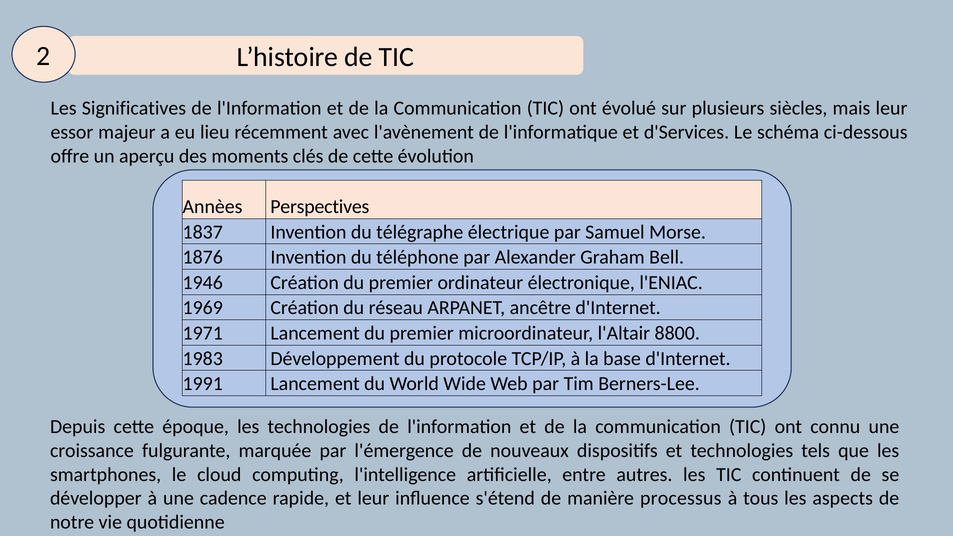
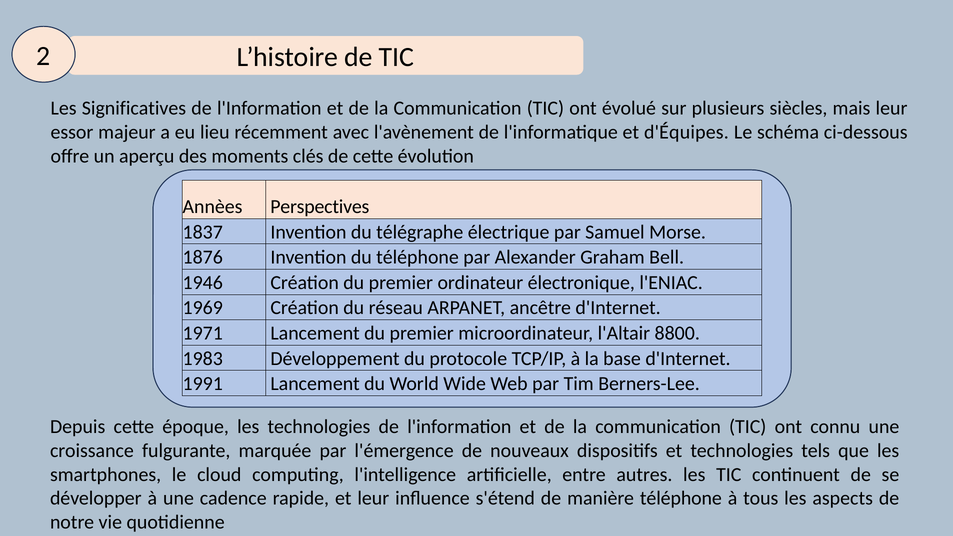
d'Services: d'Services -> d'Équipes
manière processus: processus -> téléphone
